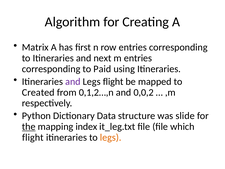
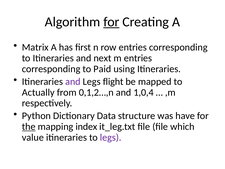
for at (111, 22) underline: none -> present
Created: Created -> Actually
0,0,2: 0,0,2 -> 1,0,4
slide: slide -> have
flight at (33, 137): flight -> value
legs at (111, 137) colour: orange -> purple
